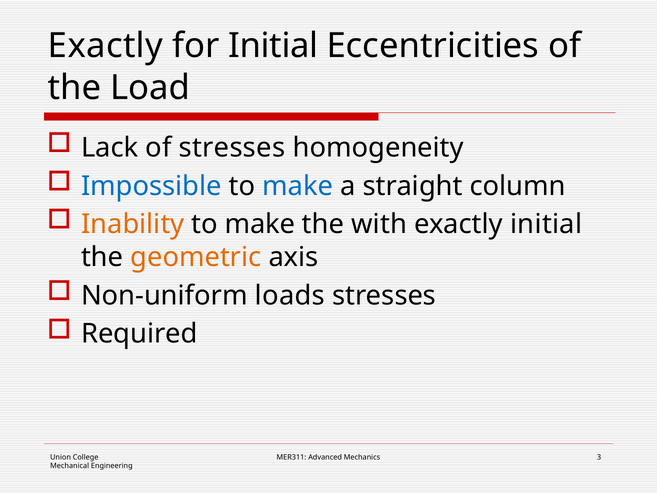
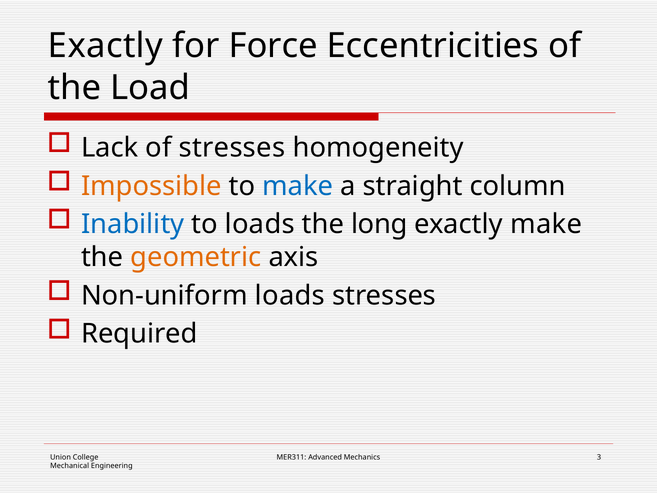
for Initial: Initial -> Force
Impossible colour: blue -> orange
Inability colour: orange -> blue
make at (260, 224): make -> loads
with: with -> long
exactly initial: initial -> make
